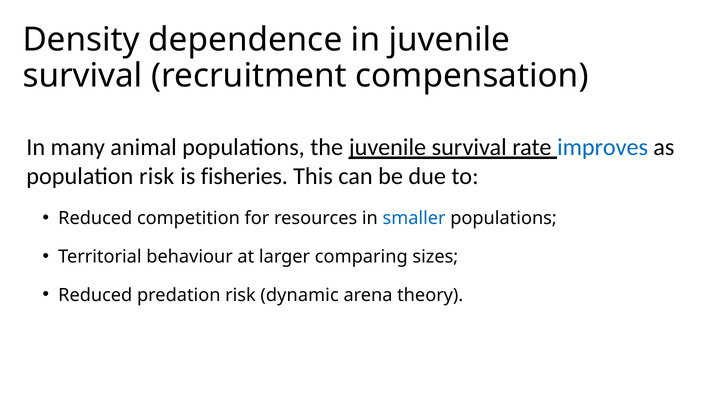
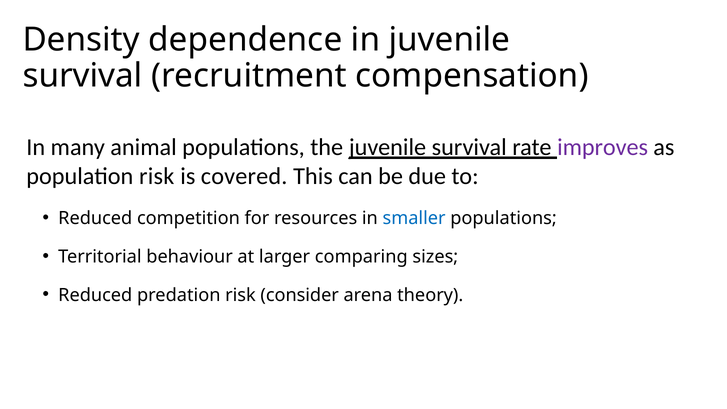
improves colour: blue -> purple
fisheries: fisheries -> covered
dynamic: dynamic -> consider
